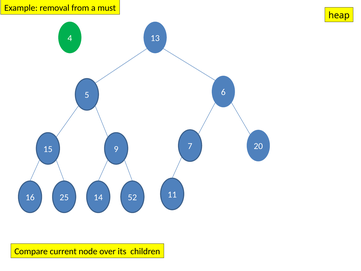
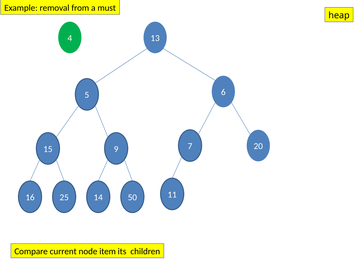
52: 52 -> 50
over: over -> item
